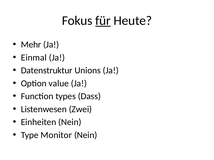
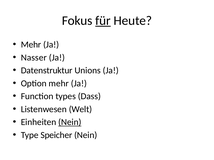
Einmal: Einmal -> Nasser
Option value: value -> mehr
Zwei: Zwei -> Welt
Nein at (70, 122) underline: none -> present
Monitor: Monitor -> Speicher
